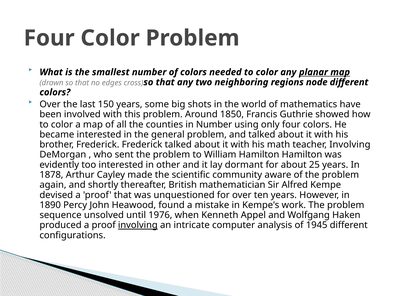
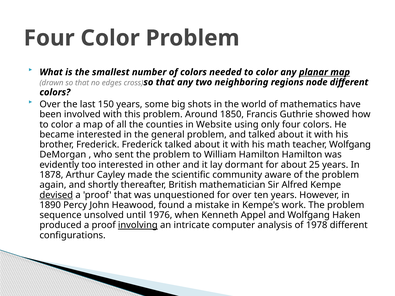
in Number: Number -> Website
teacher Involving: Involving -> Wolfgang
devised underline: none -> present
1945: 1945 -> 1978
